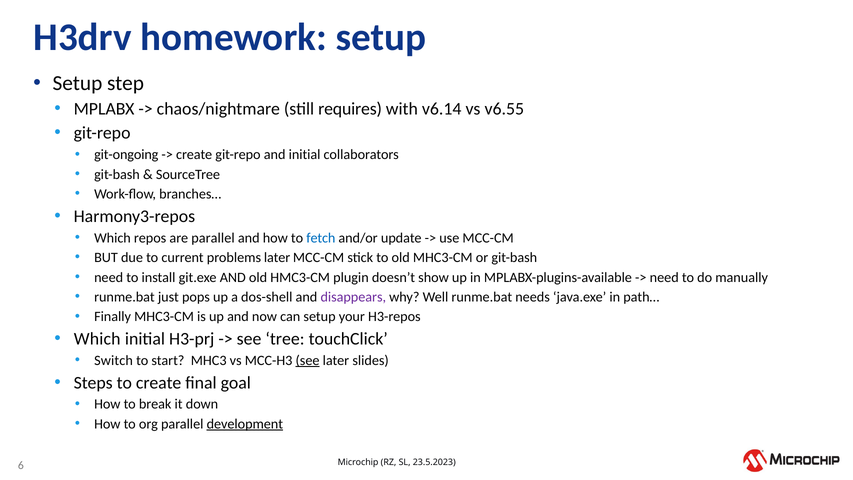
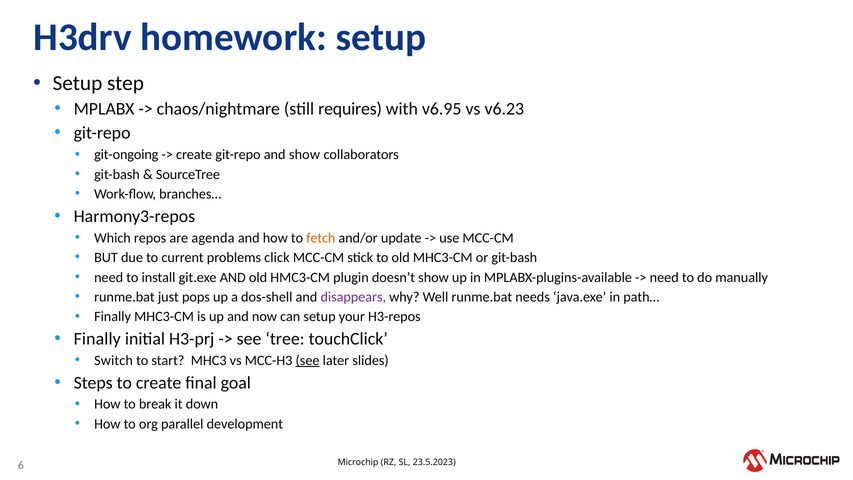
v6.14: v6.14 -> v6.95
v6.55: v6.55 -> v6.23
and initial: initial -> show
are parallel: parallel -> agenda
fetch colour: blue -> orange
problems later: later -> click
Which at (97, 339): Which -> Finally
development underline: present -> none
